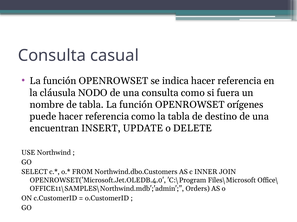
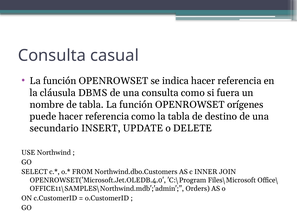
NODO: NODO -> DBMS
encuentran: encuentran -> secundario
